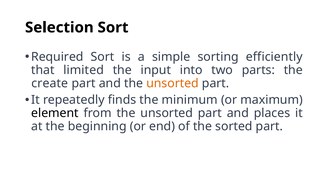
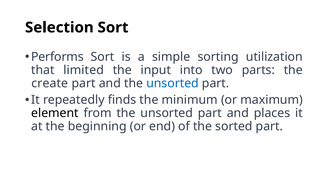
Required: Required -> Performs
efficiently: efficiently -> utilization
unsorted at (173, 83) colour: orange -> blue
